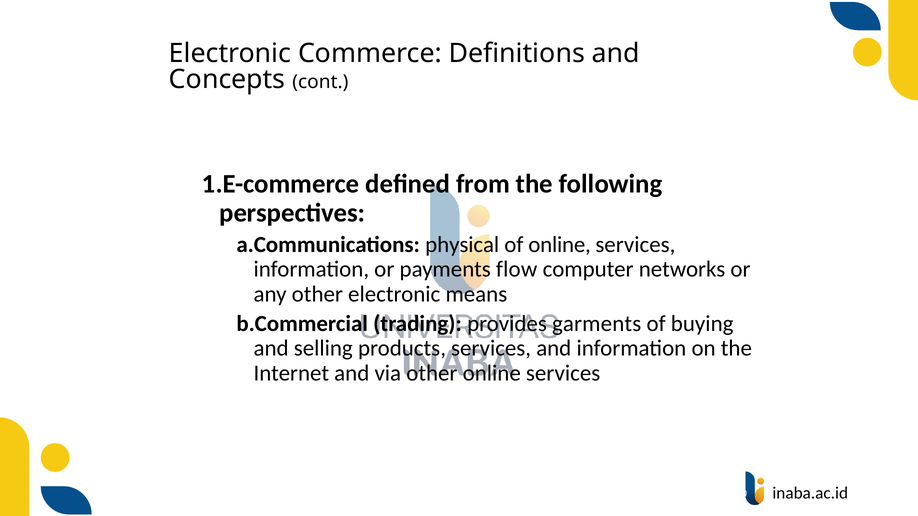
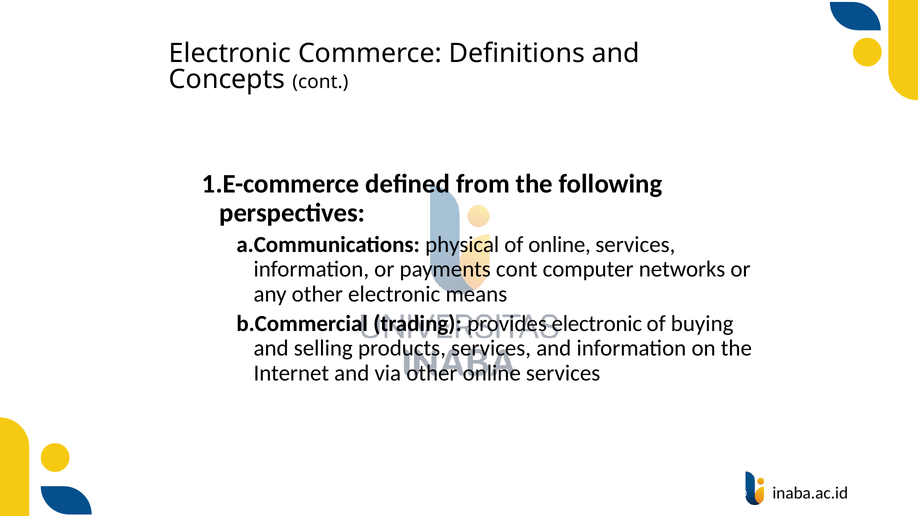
payments flow: flow -> cont
provides garments: garments -> electronic
